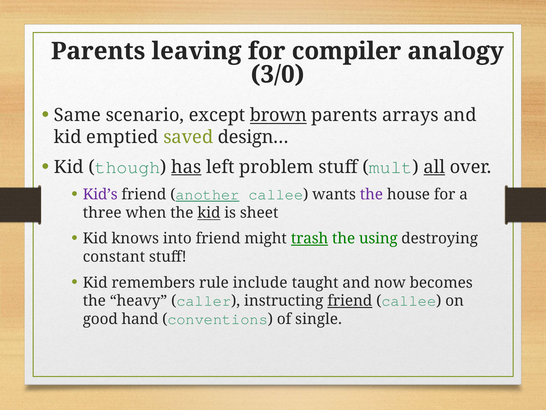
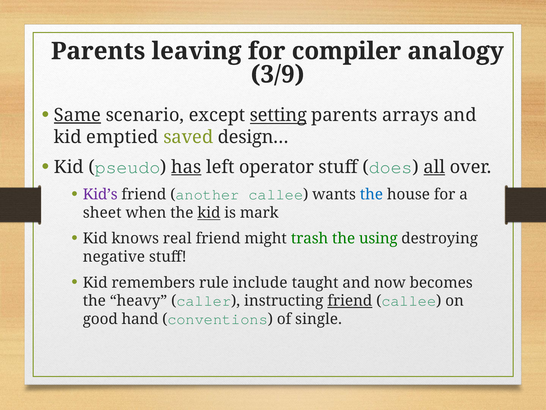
3/0: 3/0 -> 3/9
Same underline: none -> present
brown: brown -> setting
though: though -> pseudo
problem: problem -> operator
mult: mult -> does
another underline: present -> none
the at (371, 194) colour: purple -> blue
three: three -> sheet
sheet: sheet -> mark
into: into -> real
trash underline: present -> none
constant: constant -> negative
